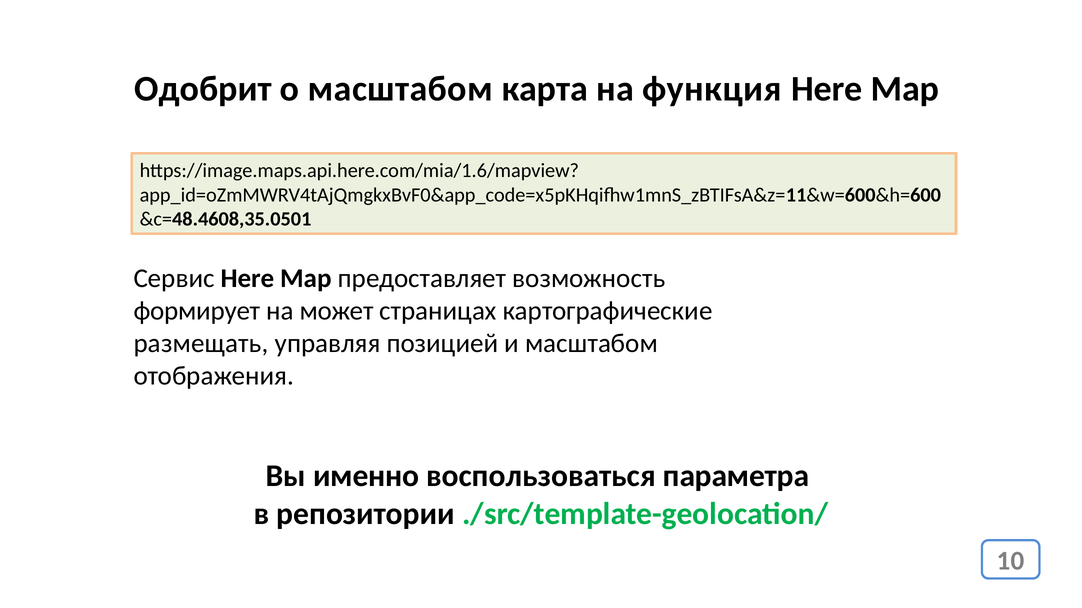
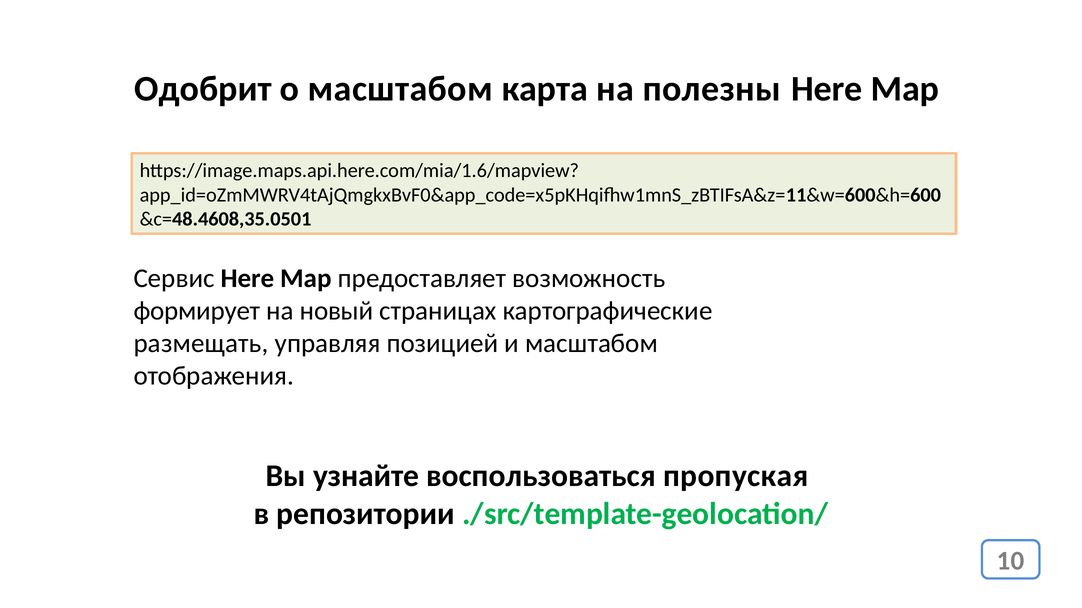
функция: функция -> полезны
может: может -> новый
именно: именно -> узнайте
параметра: параметра -> пропуская
